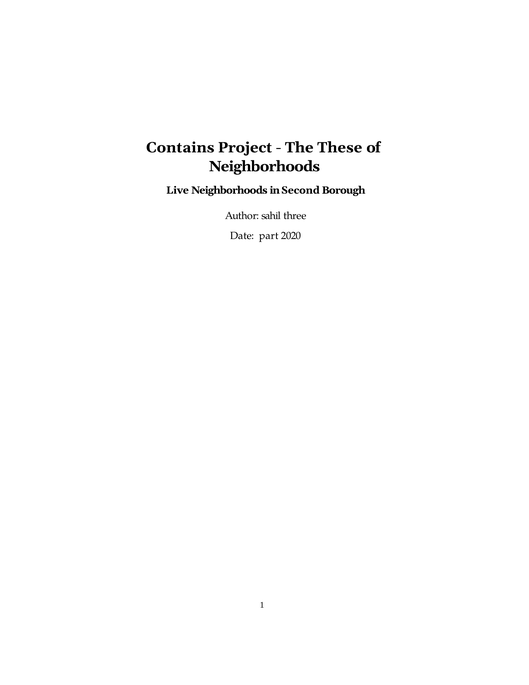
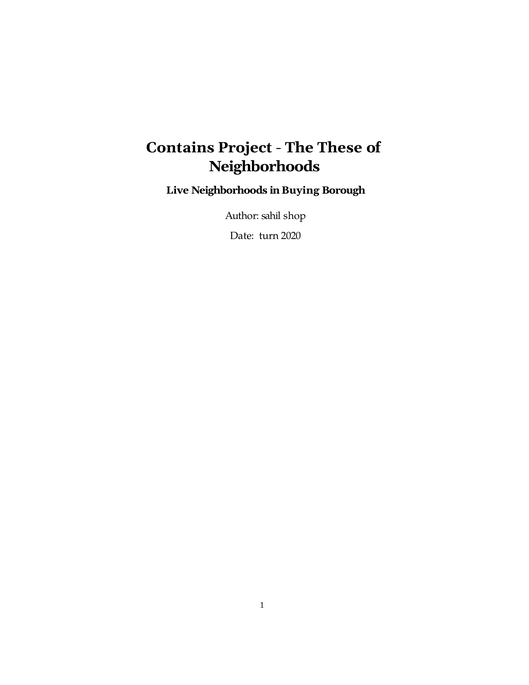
Second: Second -> Buying
three: three -> shop
part: part -> turn
